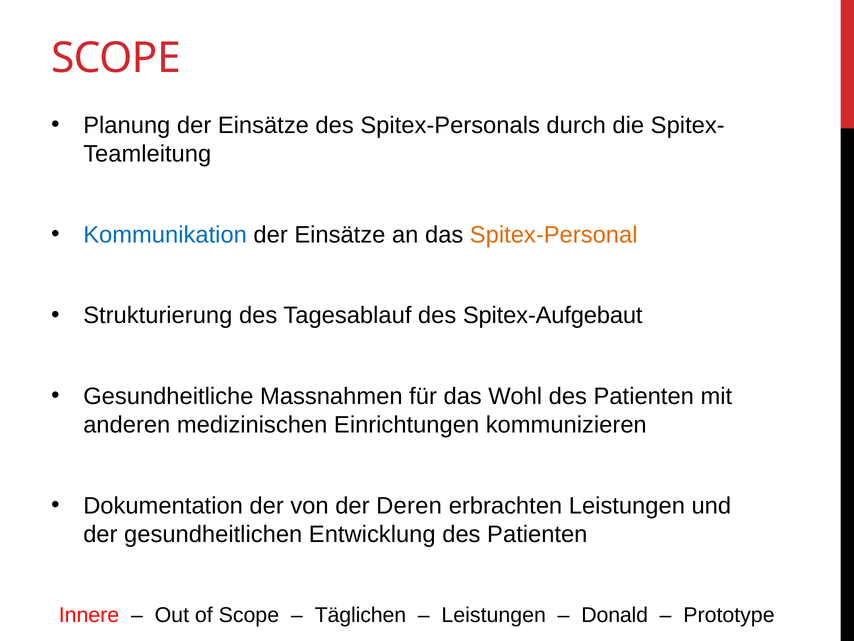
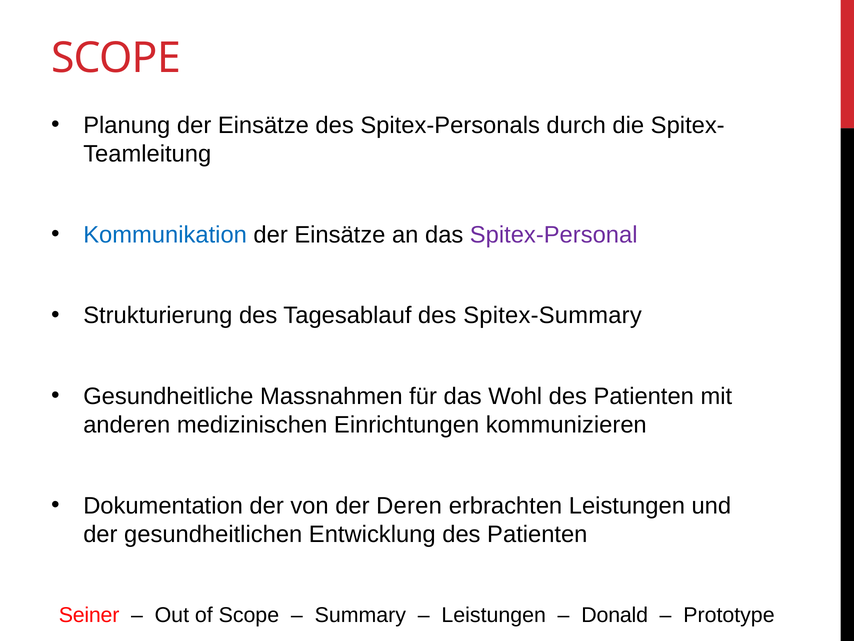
Spitex-Personal colour: orange -> purple
Spitex-Aufgebaut: Spitex-Aufgebaut -> Spitex-Summary
Innere: Innere -> Seiner
Täglichen: Täglichen -> Summary
